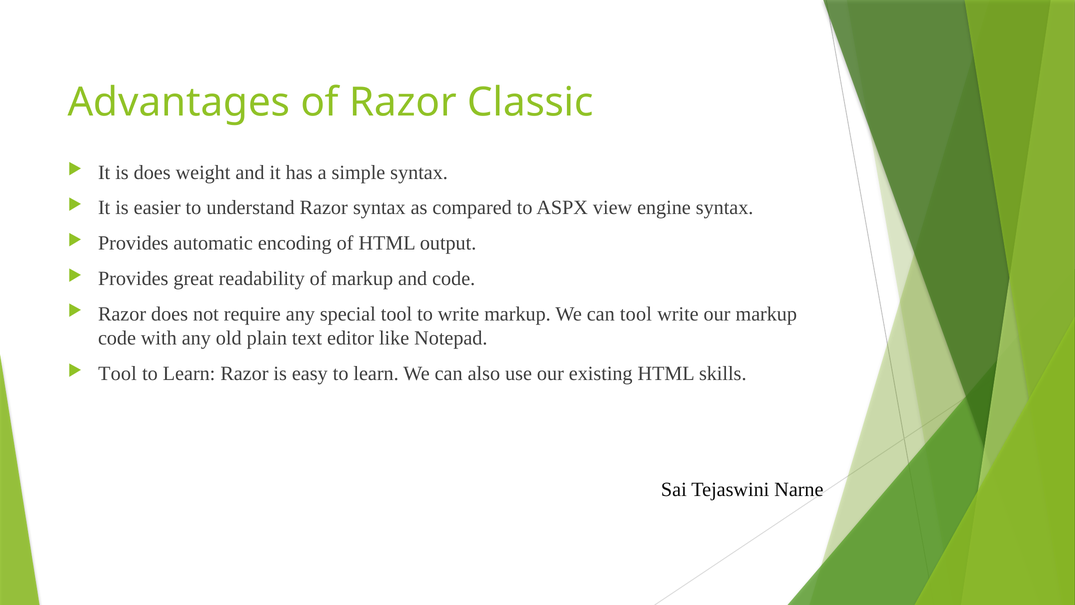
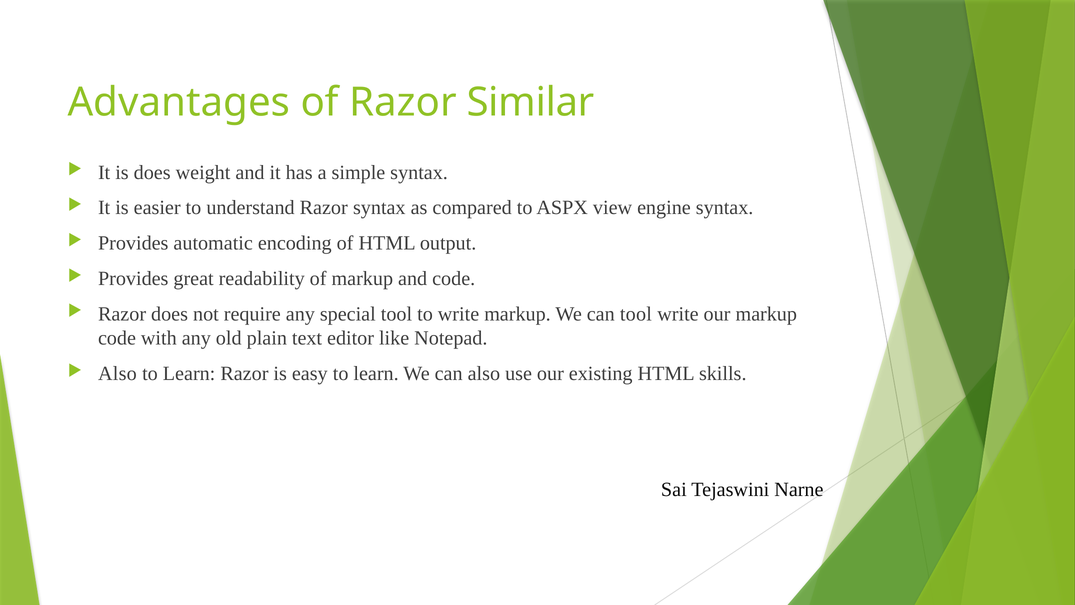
Classic: Classic -> Similar
Tool at (117, 373): Tool -> Also
